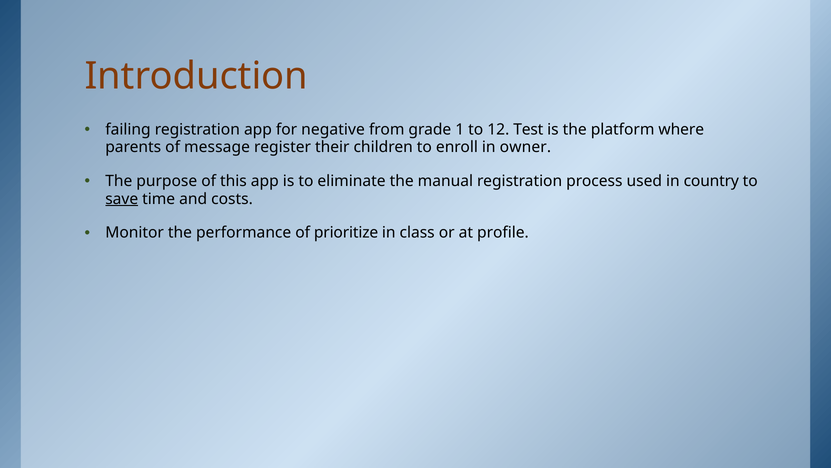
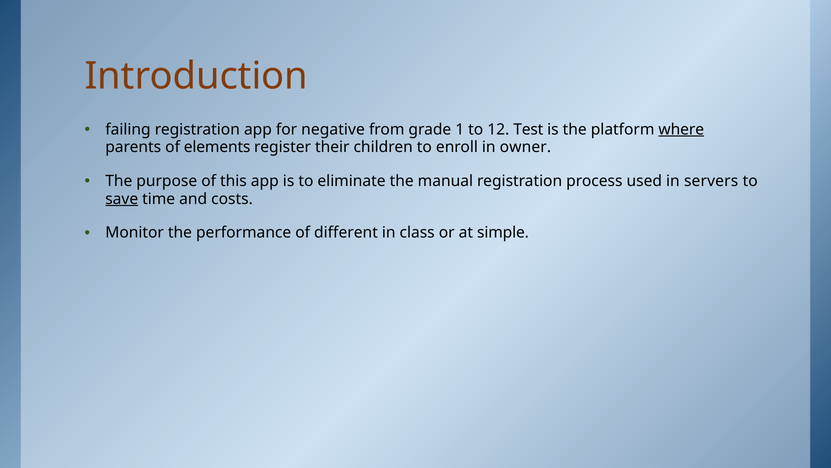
where underline: none -> present
message: message -> elements
country: country -> servers
prioritize: prioritize -> different
profile: profile -> simple
